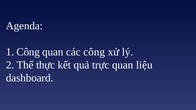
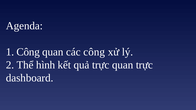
thực: thực -> hình
quan liệu: liệu -> trực
